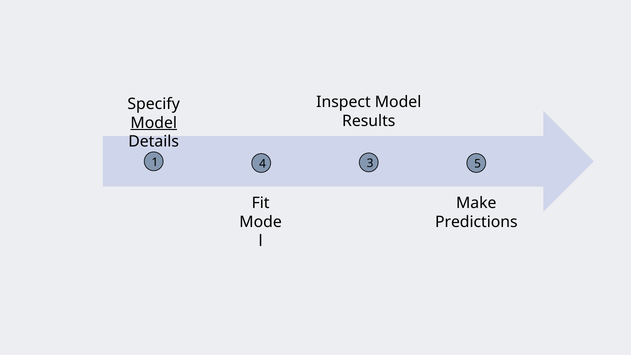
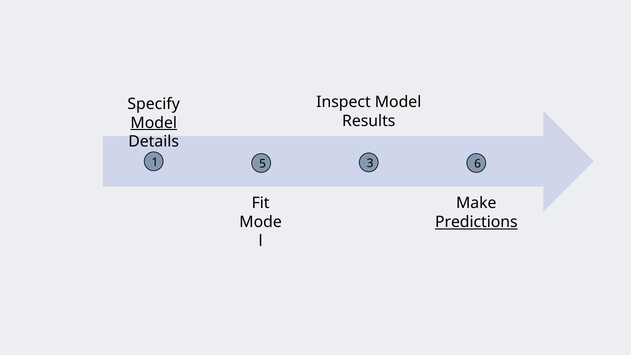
4: 4 -> 5
5: 5 -> 6
Predictions underline: none -> present
